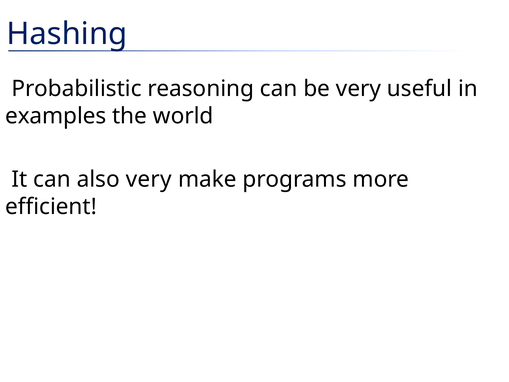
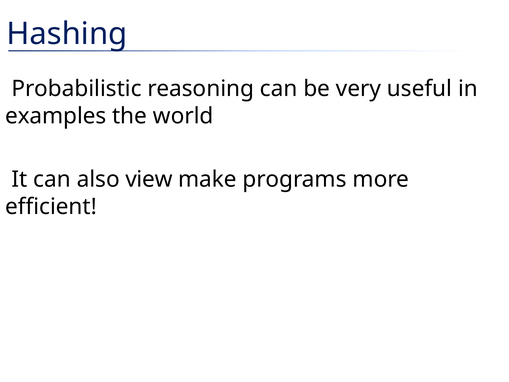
also very: very -> view
